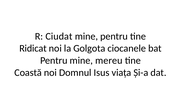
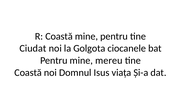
R Ciudat: Ciudat -> Coastă
Ridicat: Ridicat -> Ciudat
